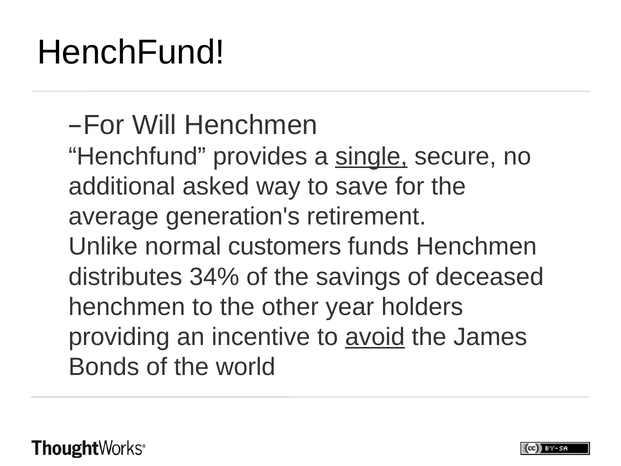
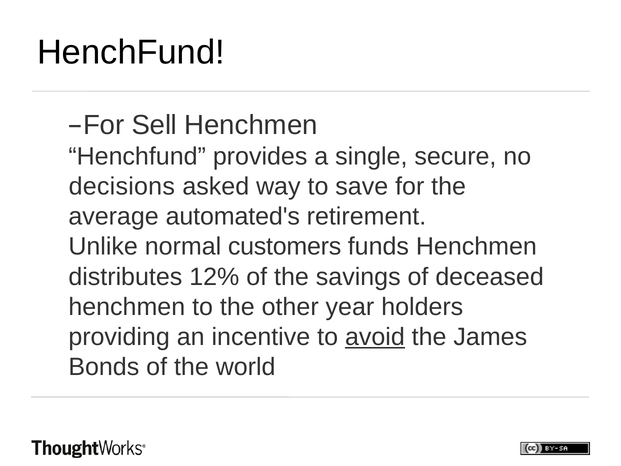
Will: Will -> Sell
single underline: present -> none
additional: additional -> decisions
generation's: generation's -> automated's
34%: 34% -> 12%
